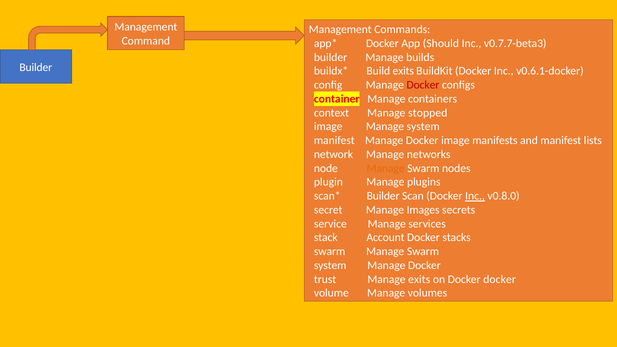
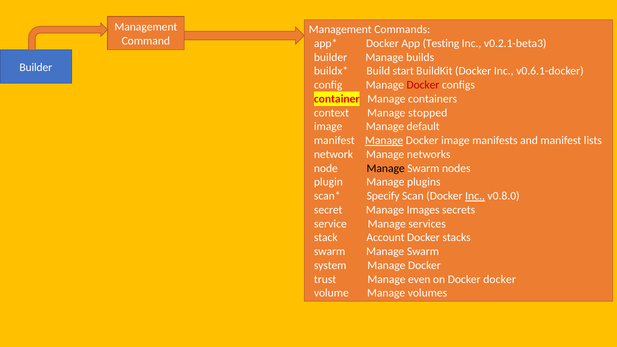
Should: Should -> Testing
v0.7.7-beta3: v0.7.7-beta3 -> v0.2.1-beta3
Build exits: exits -> start
Manage system: system -> default
Manage at (384, 141) underline: none -> present
Manage at (386, 168) colour: orange -> black
Builder at (383, 196): Builder -> Specify
Manage exits: exits -> even
